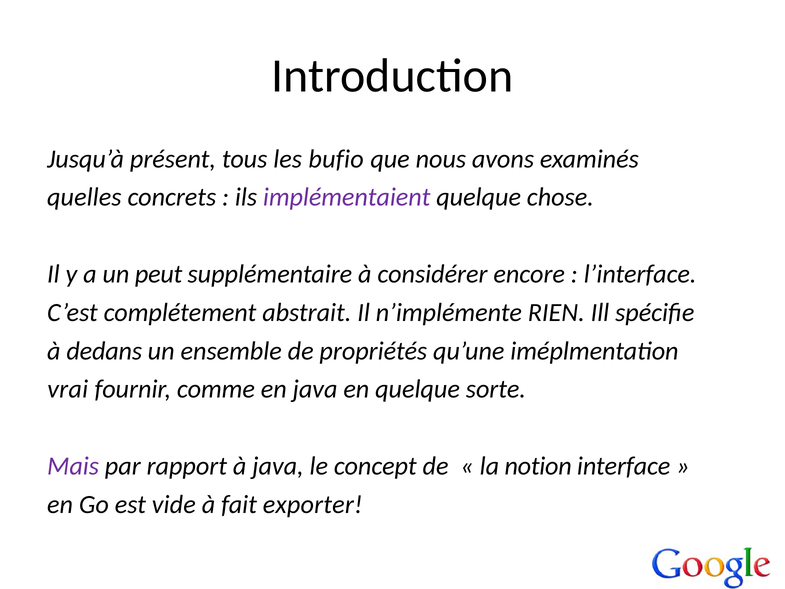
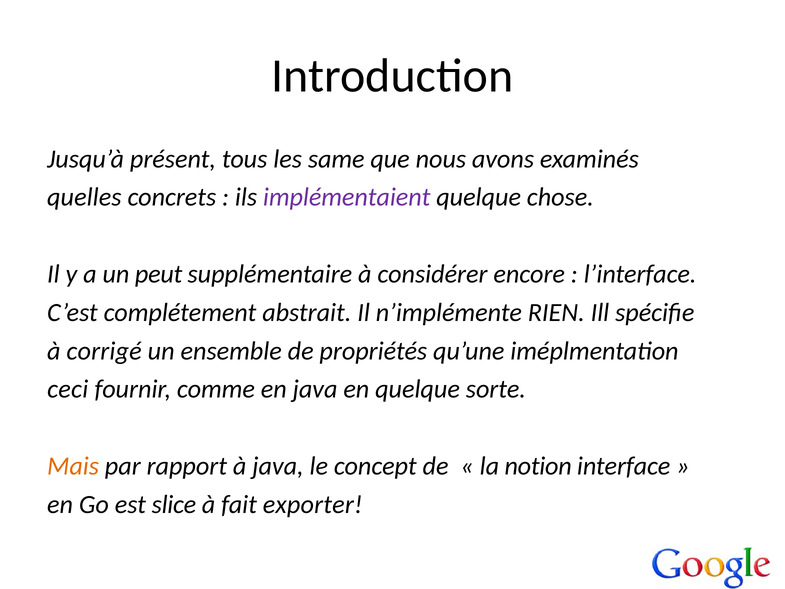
bufio: bufio -> same
dedans: dedans -> corrigé
vrai: vrai -> ceci
Mais colour: purple -> orange
vide: vide -> slice
